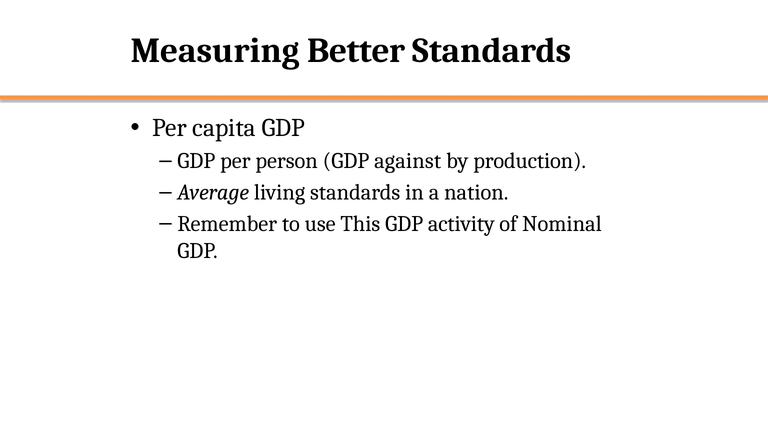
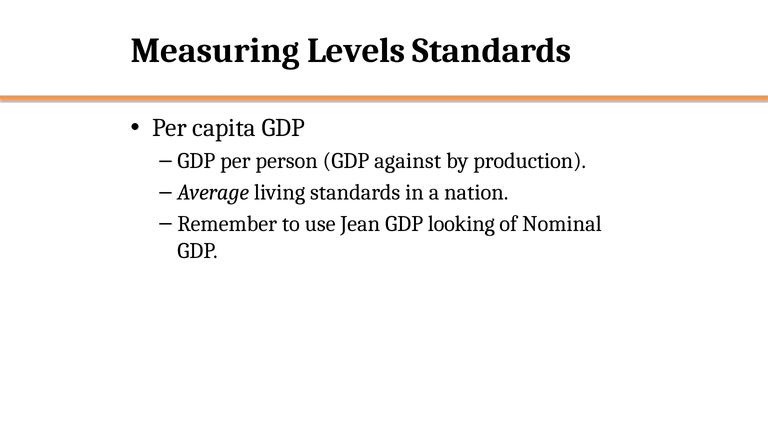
Better: Better -> Levels
This: This -> Jean
activity: activity -> looking
